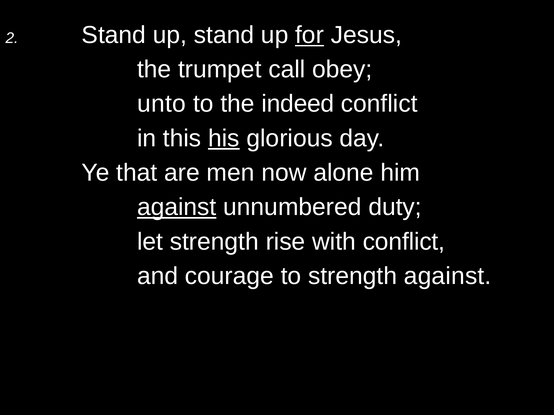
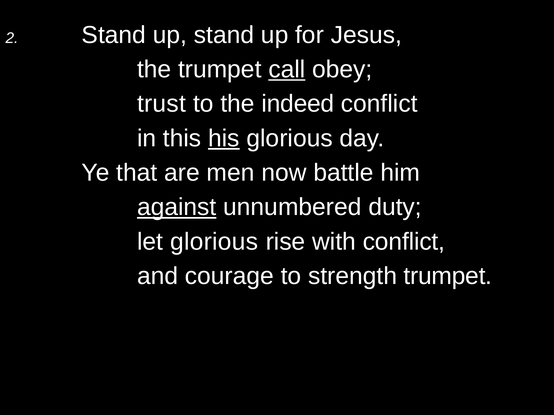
for underline: present -> none
call underline: none -> present
unto: unto -> trust
alone: alone -> battle
let strength: strength -> glorious
strength against: against -> trumpet
